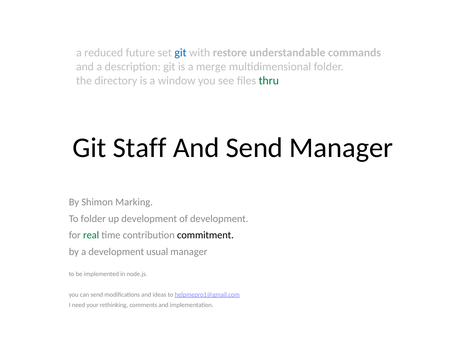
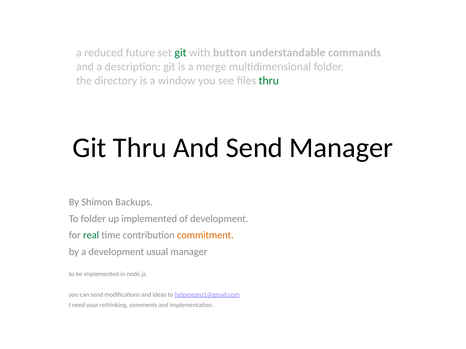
git at (180, 53) colour: blue -> green
restore: restore -> button
Git Staff: Staff -> Thru
Marking: Marking -> Backups
up development: development -> implemented
commitment colour: black -> orange
